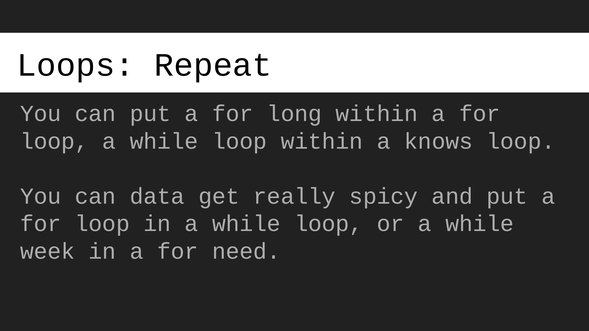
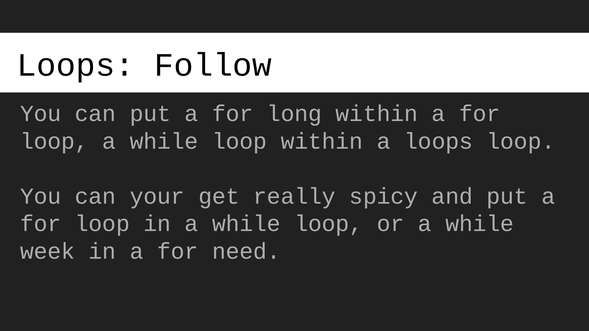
Repeat: Repeat -> Follow
a knows: knows -> loops
data: data -> your
